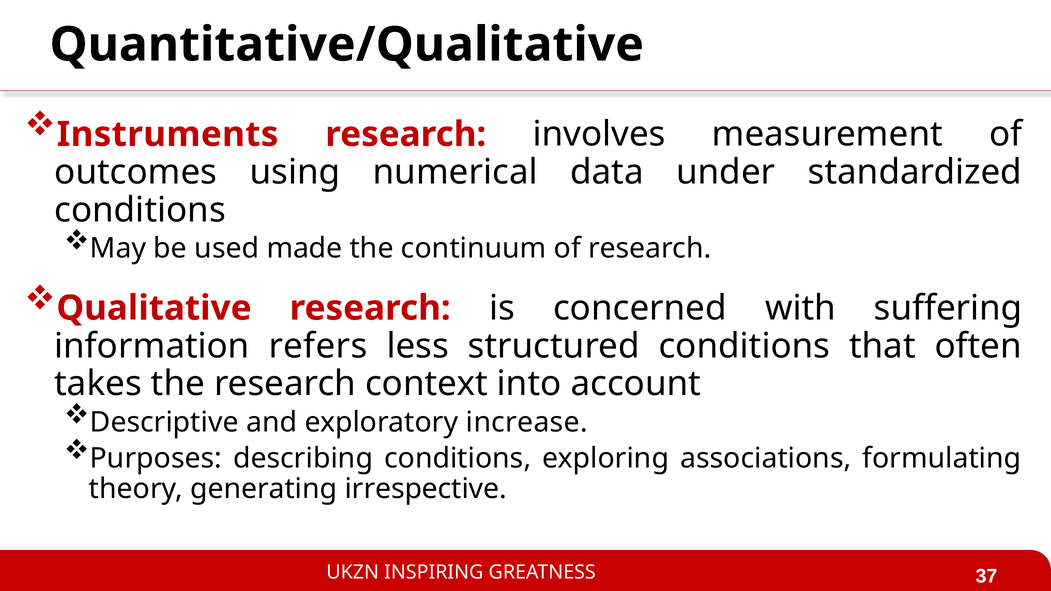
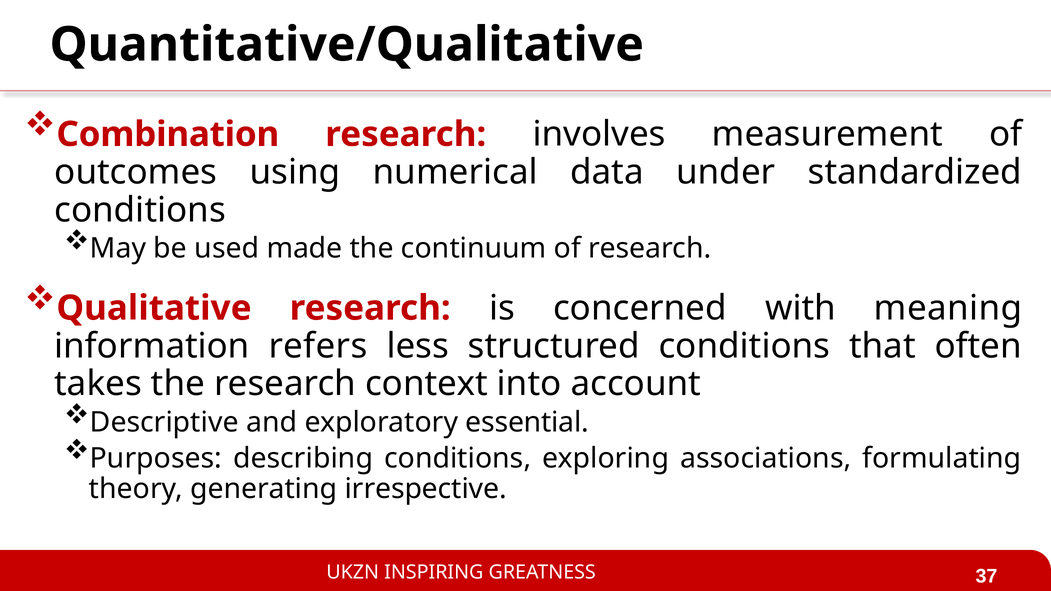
Instruments: Instruments -> Combination
suffering: suffering -> meaning
increase: increase -> essential
